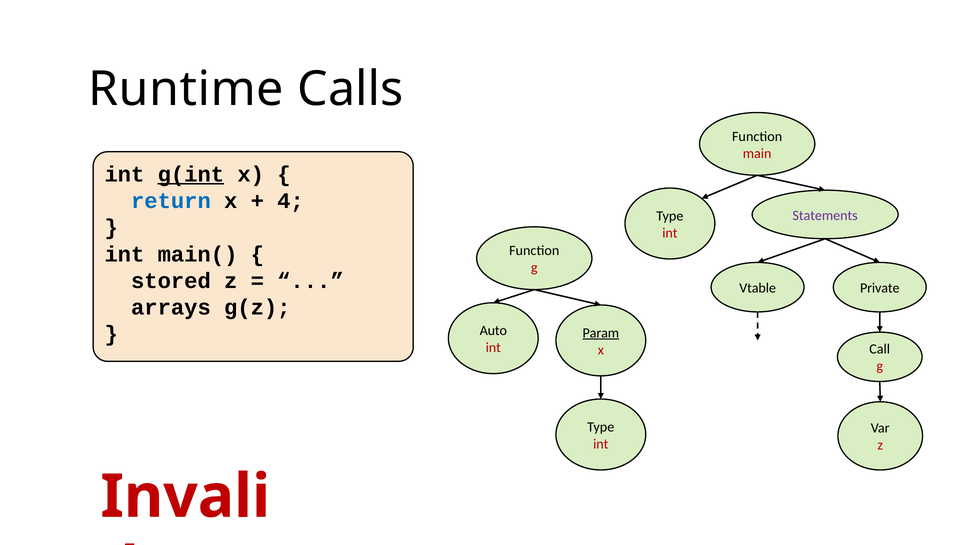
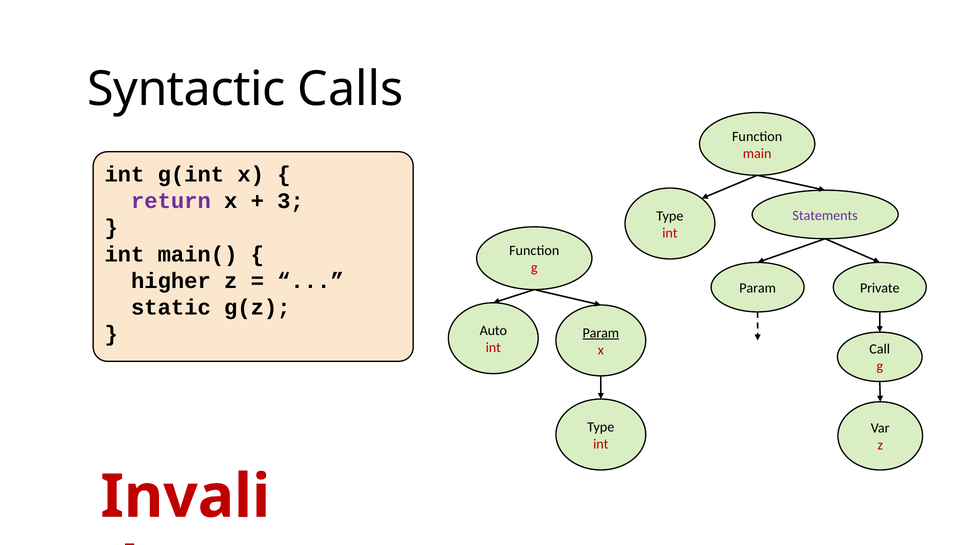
Runtime: Runtime -> Syntactic
g(int underline: present -> none
return colour: blue -> purple
4: 4 -> 3
stored: stored -> higher
Vtable at (758, 288): Vtable -> Param
arrays: arrays -> static
